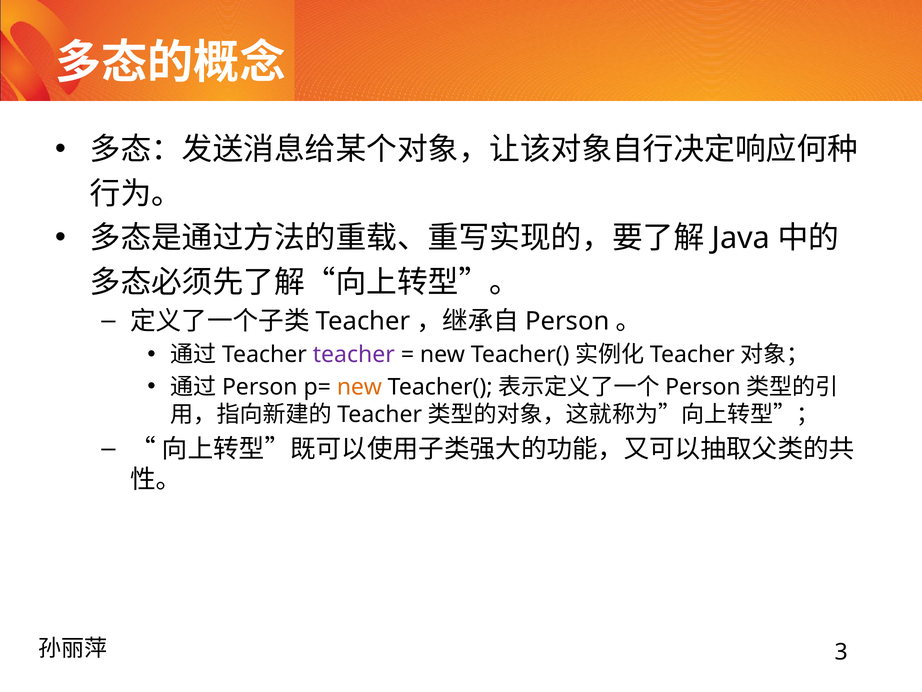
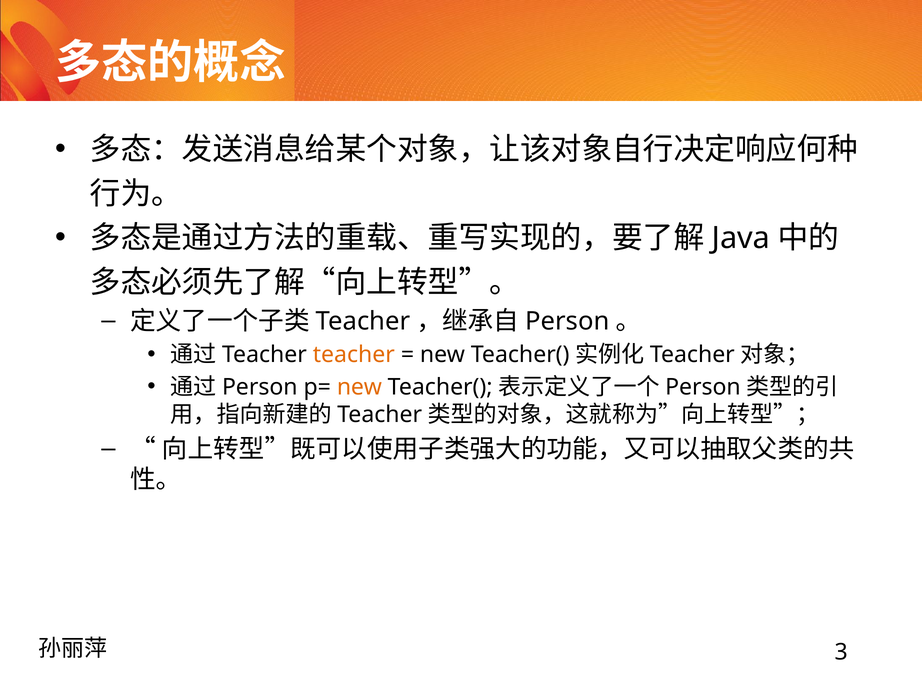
teacher at (354, 354) colour: purple -> orange
